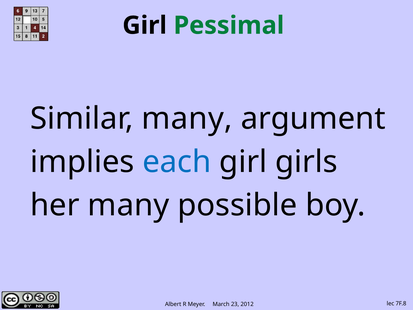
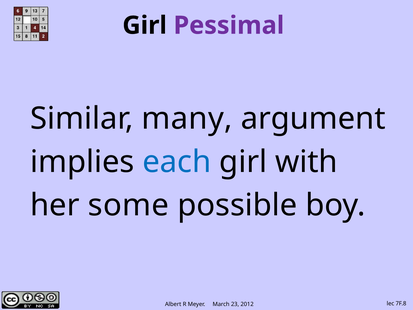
Pessimal colour: green -> purple
girls: girls -> with
her many: many -> some
